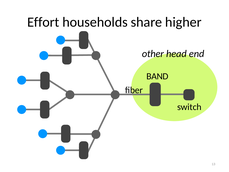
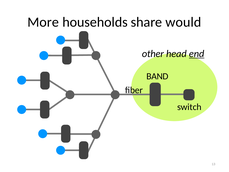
Effort: Effort -> More
higher: higher -> would
end underline: none -> present
